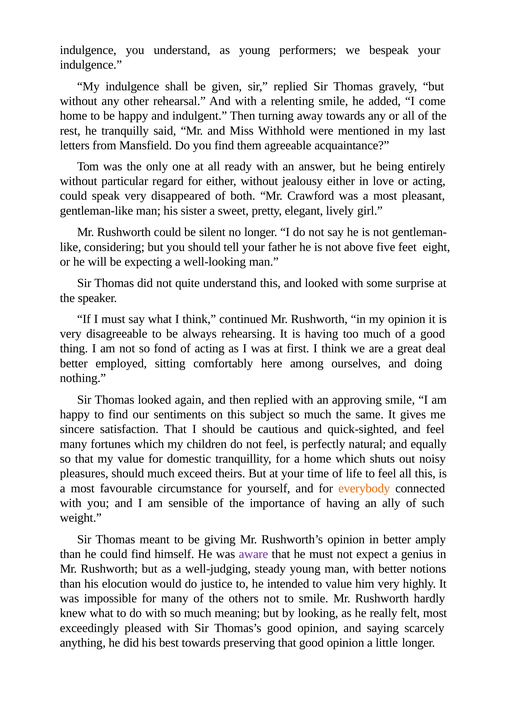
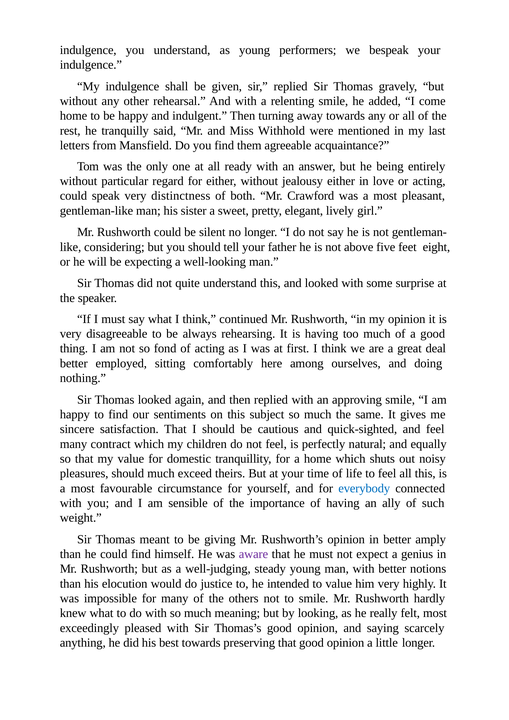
disappeared: disappeared -> distinctness
fortunes: fortunes -> contract
everybody colour: orange -> blue
